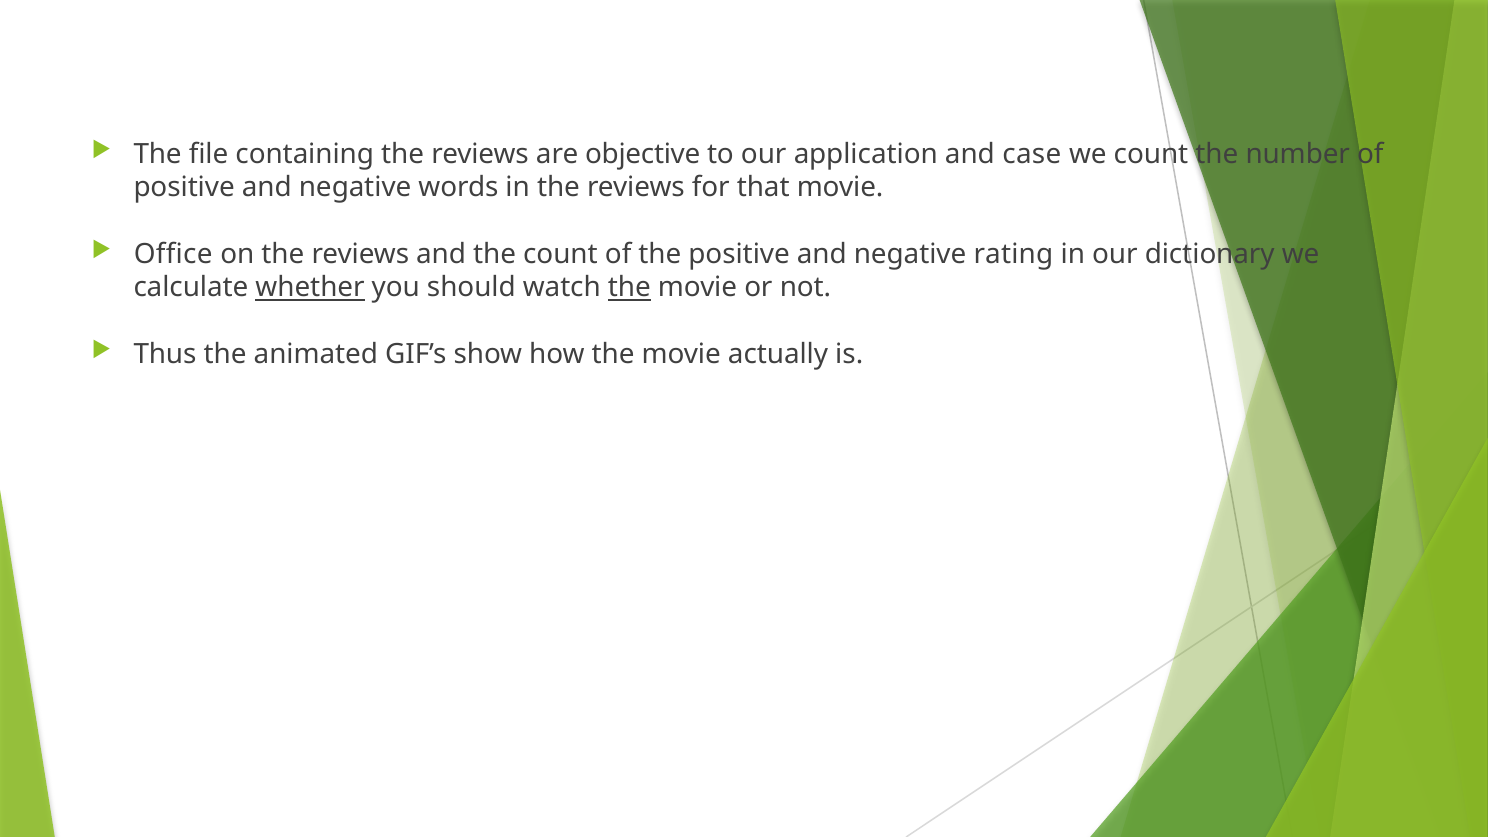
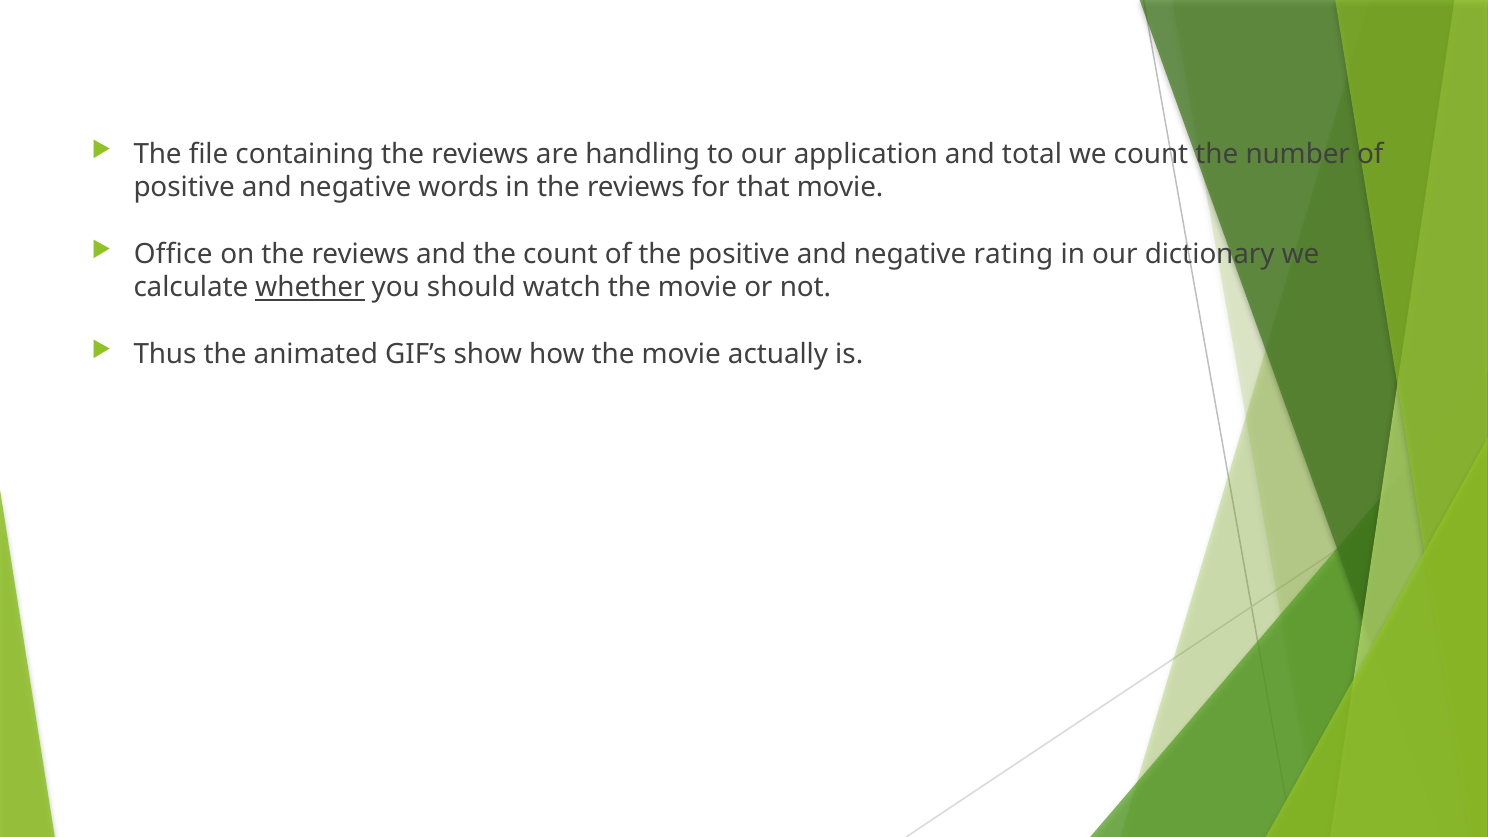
objective: objective -> handling
case: case -> total
the at (629, 288) underline: present -> none
